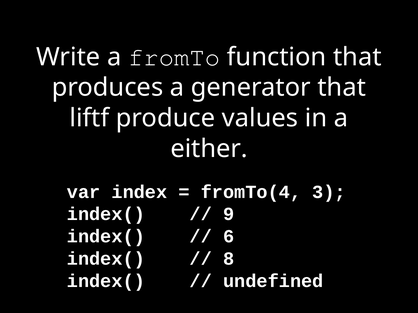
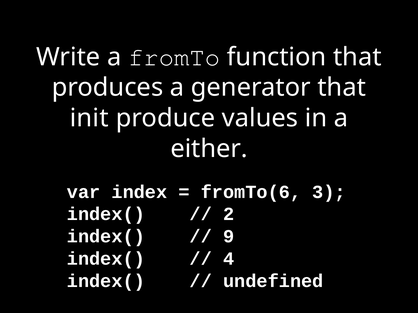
liftf: liftf -> init
fromTo(4: fromTo(4 -> fromTo(6
9: 9 -> 2
6: 6 -> 9
8: 8 -> 4
